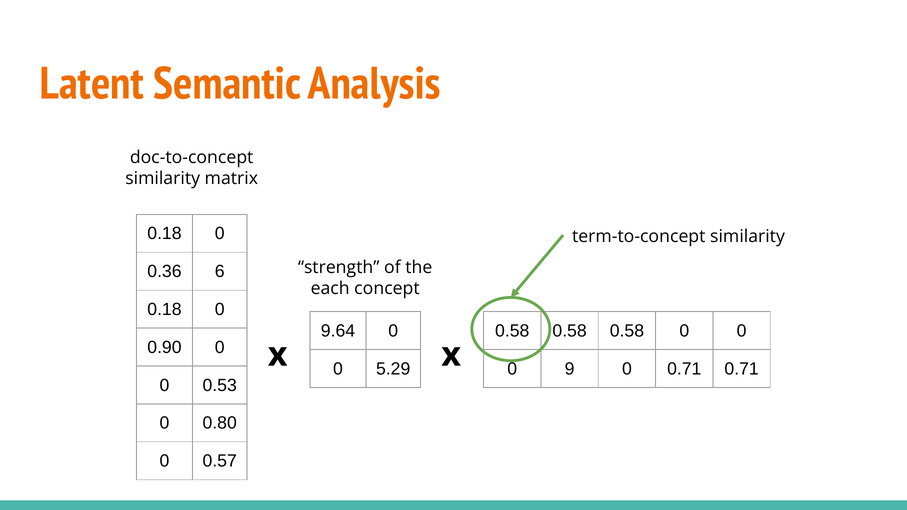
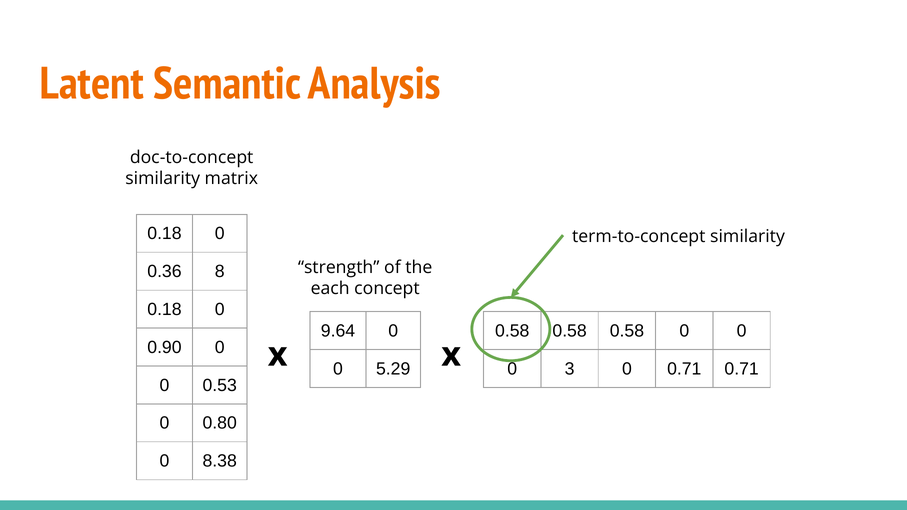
6: 6 -> 8
9: 9 -> 3
0.57: 0.57 -> 8.38
